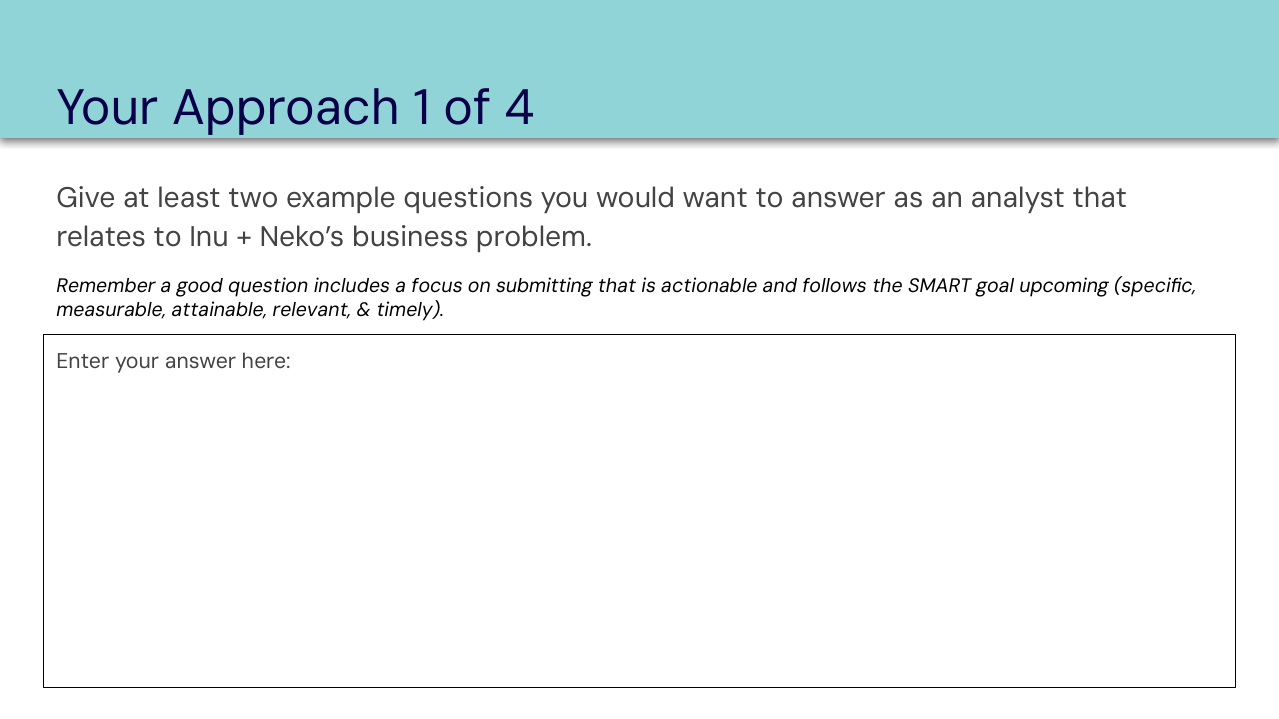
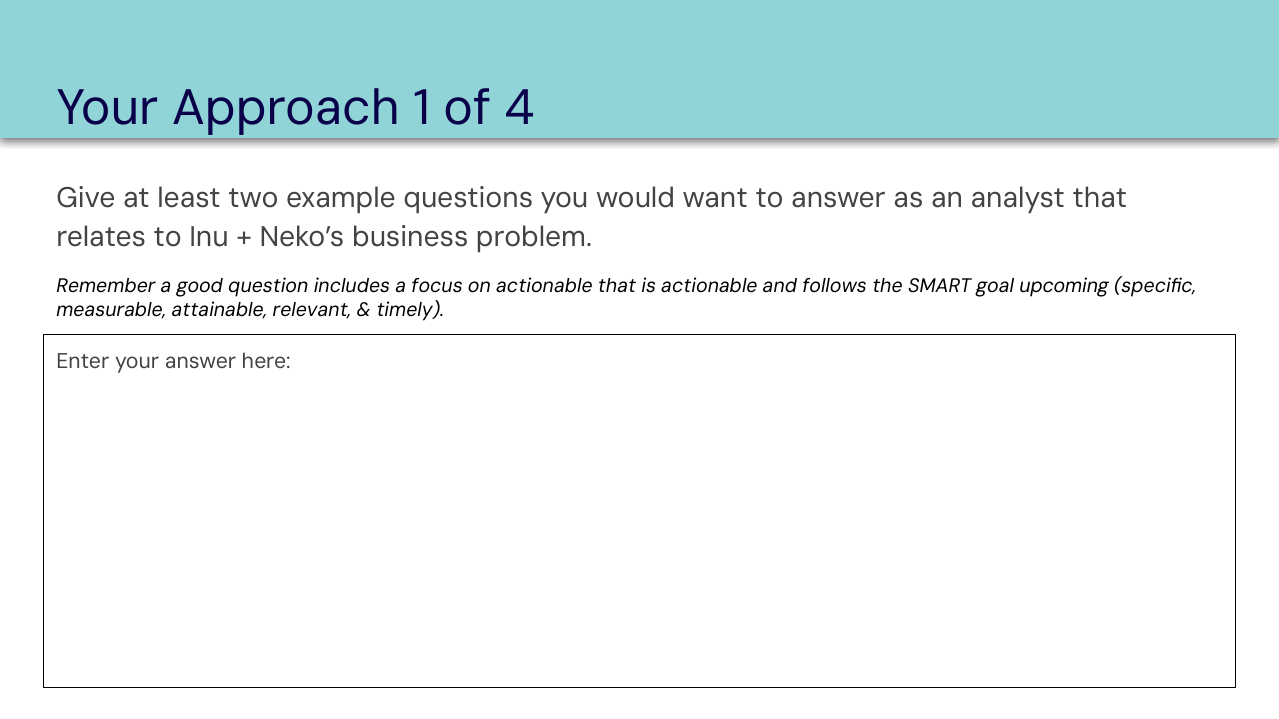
on submitting: submitting -> actionable
